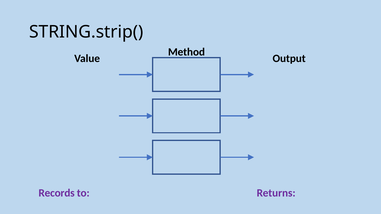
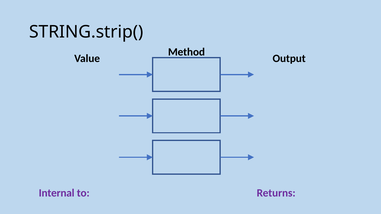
Records: Records -> Internal
